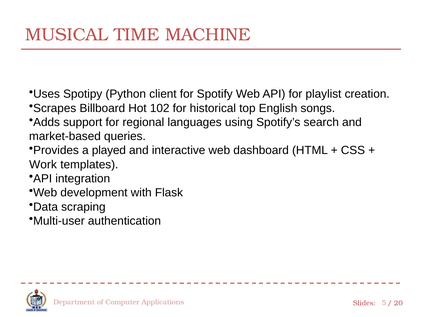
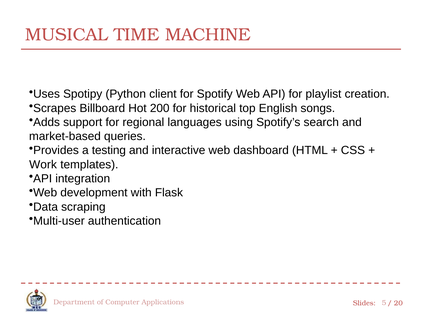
102: 102 -> 200
played: played -> testing
